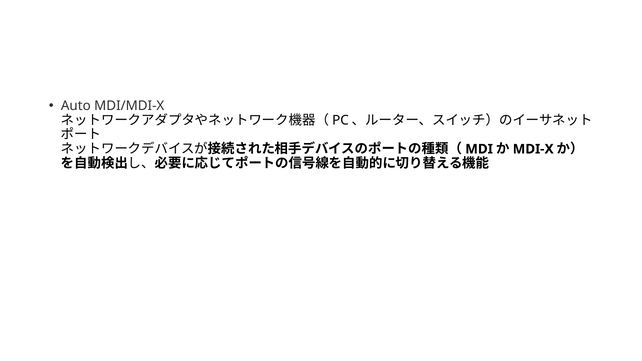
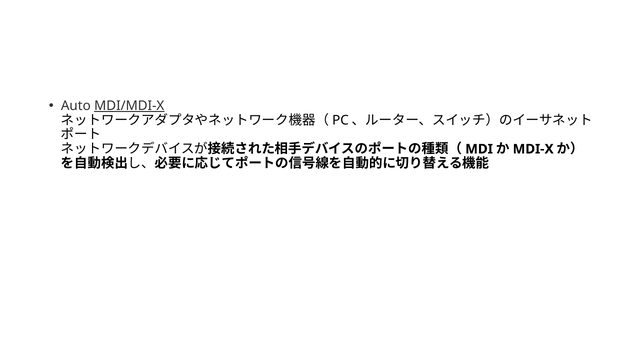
MDI/MDI-X underline: none -> present
